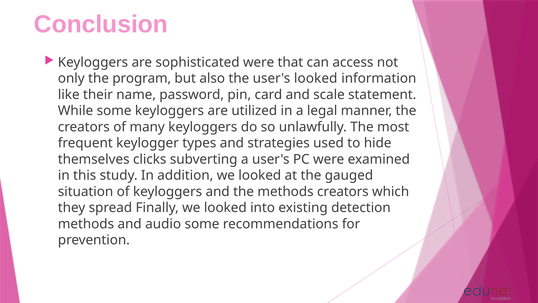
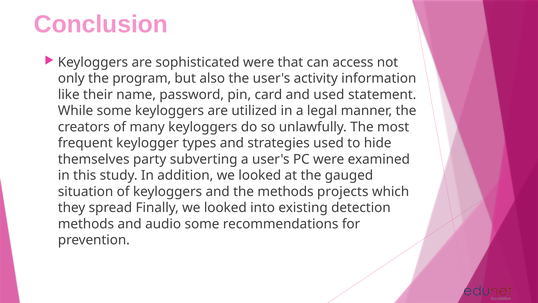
user's looked: looked -> activity
and scale: scale -> used
clicks: clicks -> party
methods creators: creators -> projects
